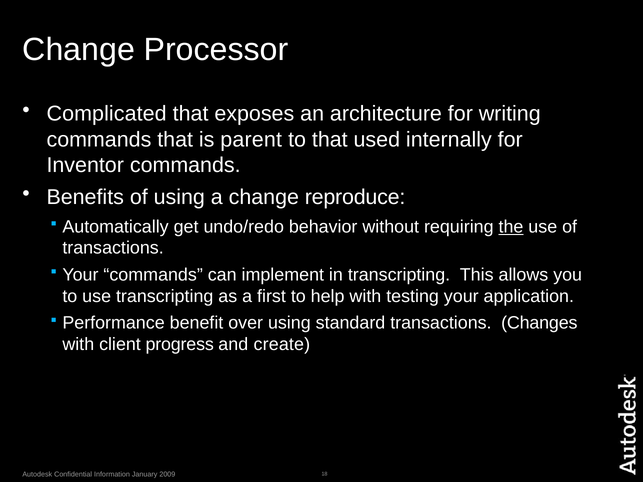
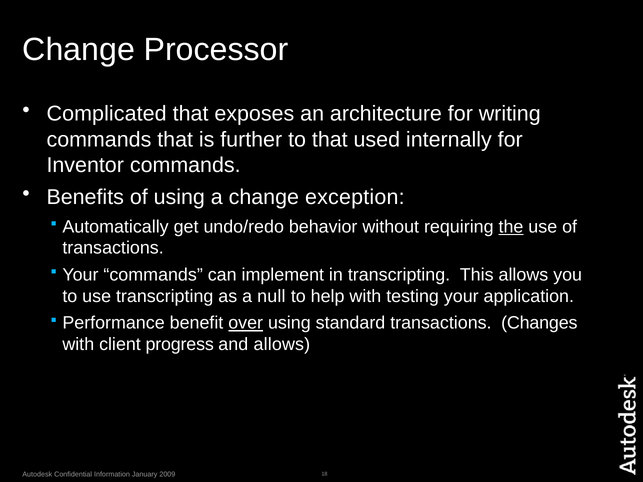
parent: parent -> further
reproduce: reproduce -> exception
first: first -> null
over underline: none -> present
and create: create -> allows
